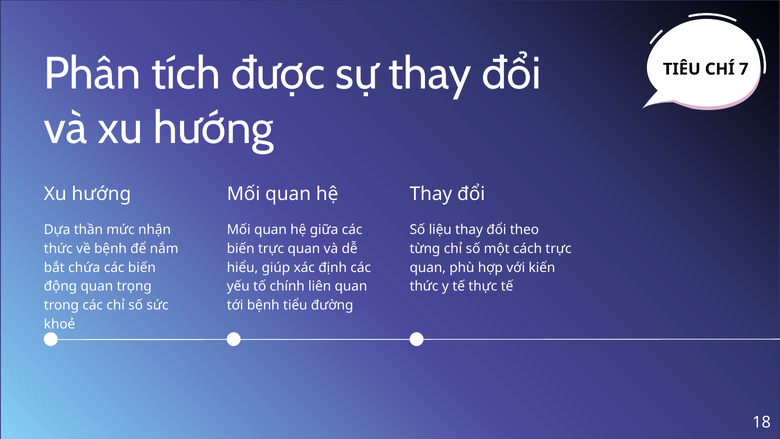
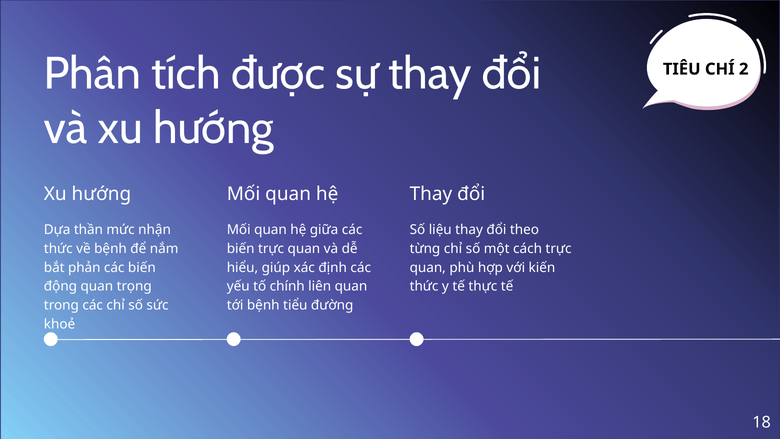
7: 7 -> 2
chứa: chứa -> phản
